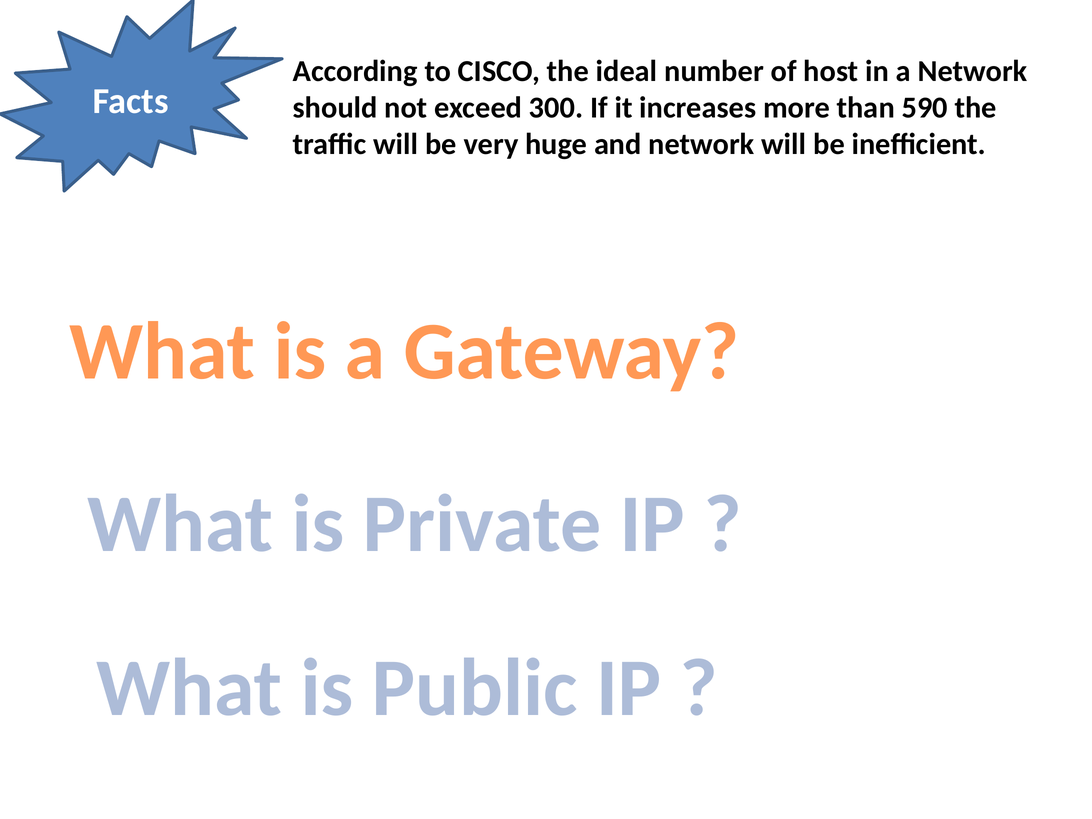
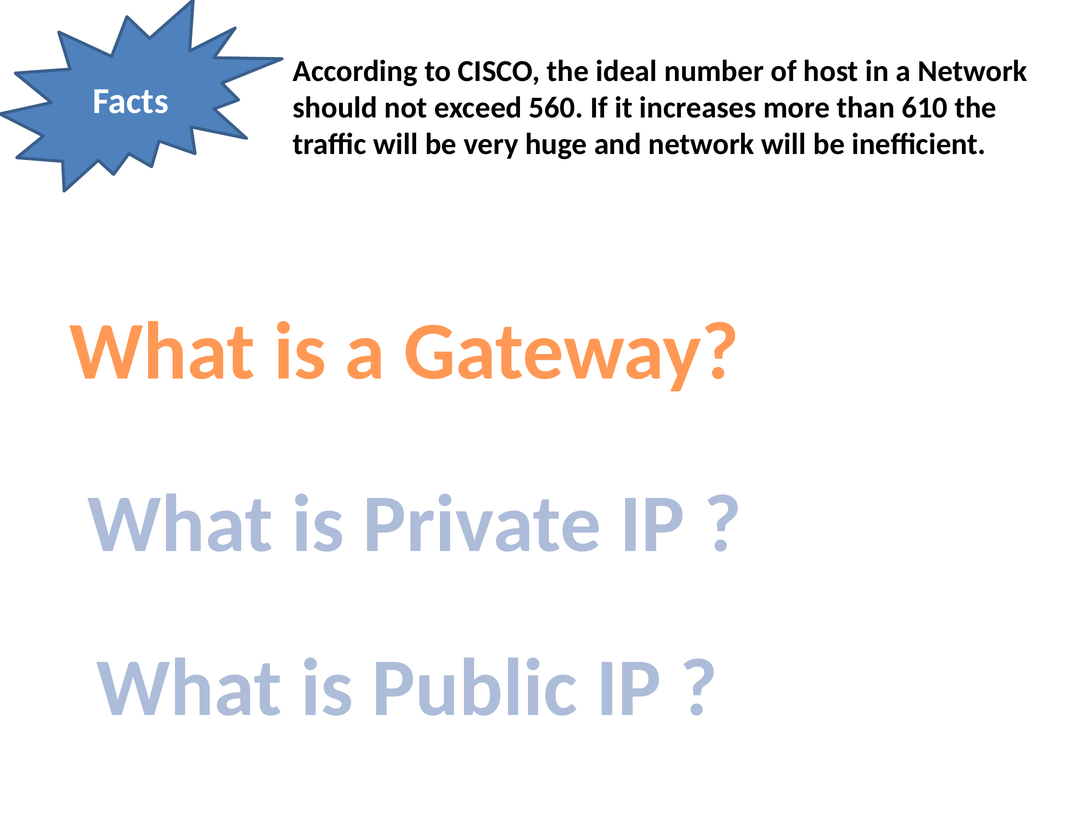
300: 300 -> 560
590: 590 -> 610
